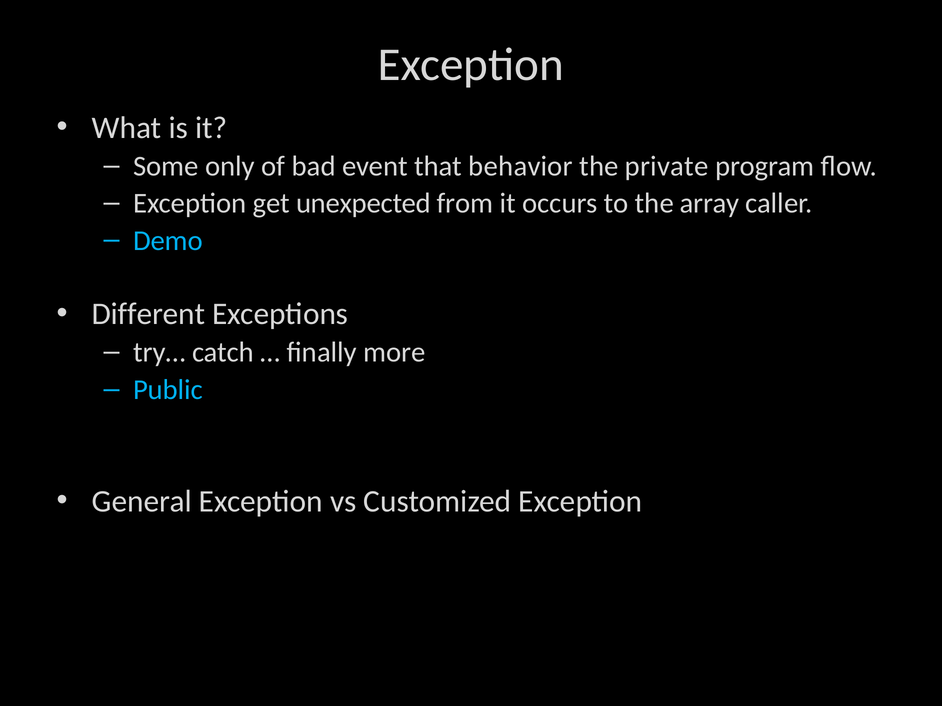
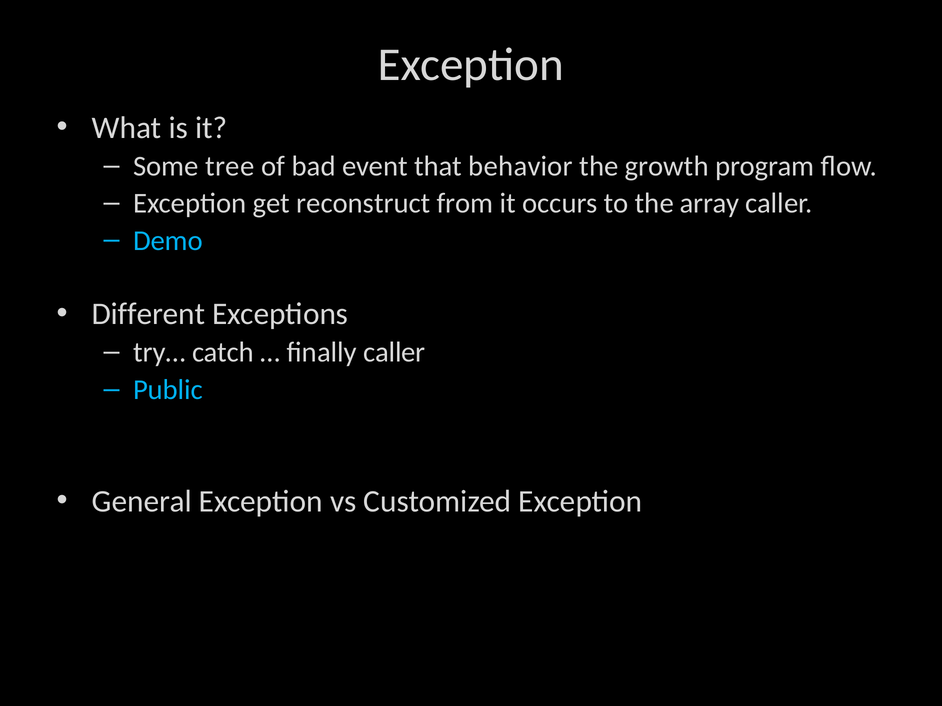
only: only -> tree
private: private -> growth
unexpected: unexpected -> reconstruct
finally more: more -> caller
